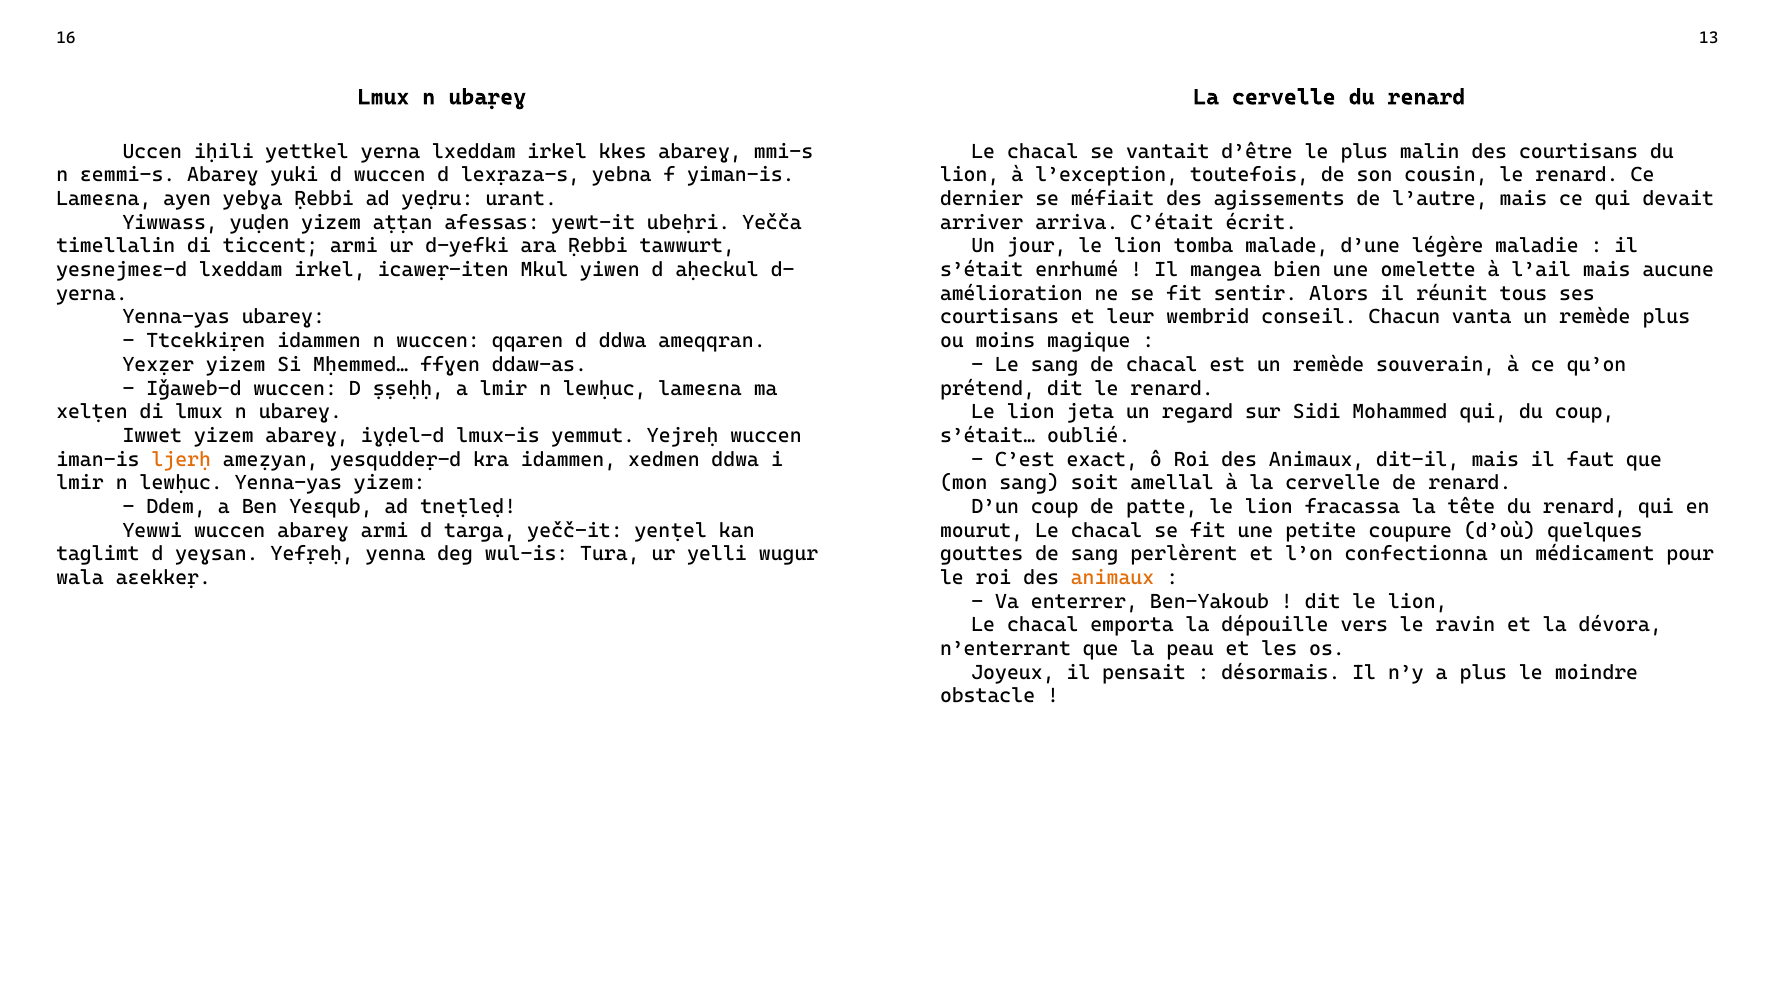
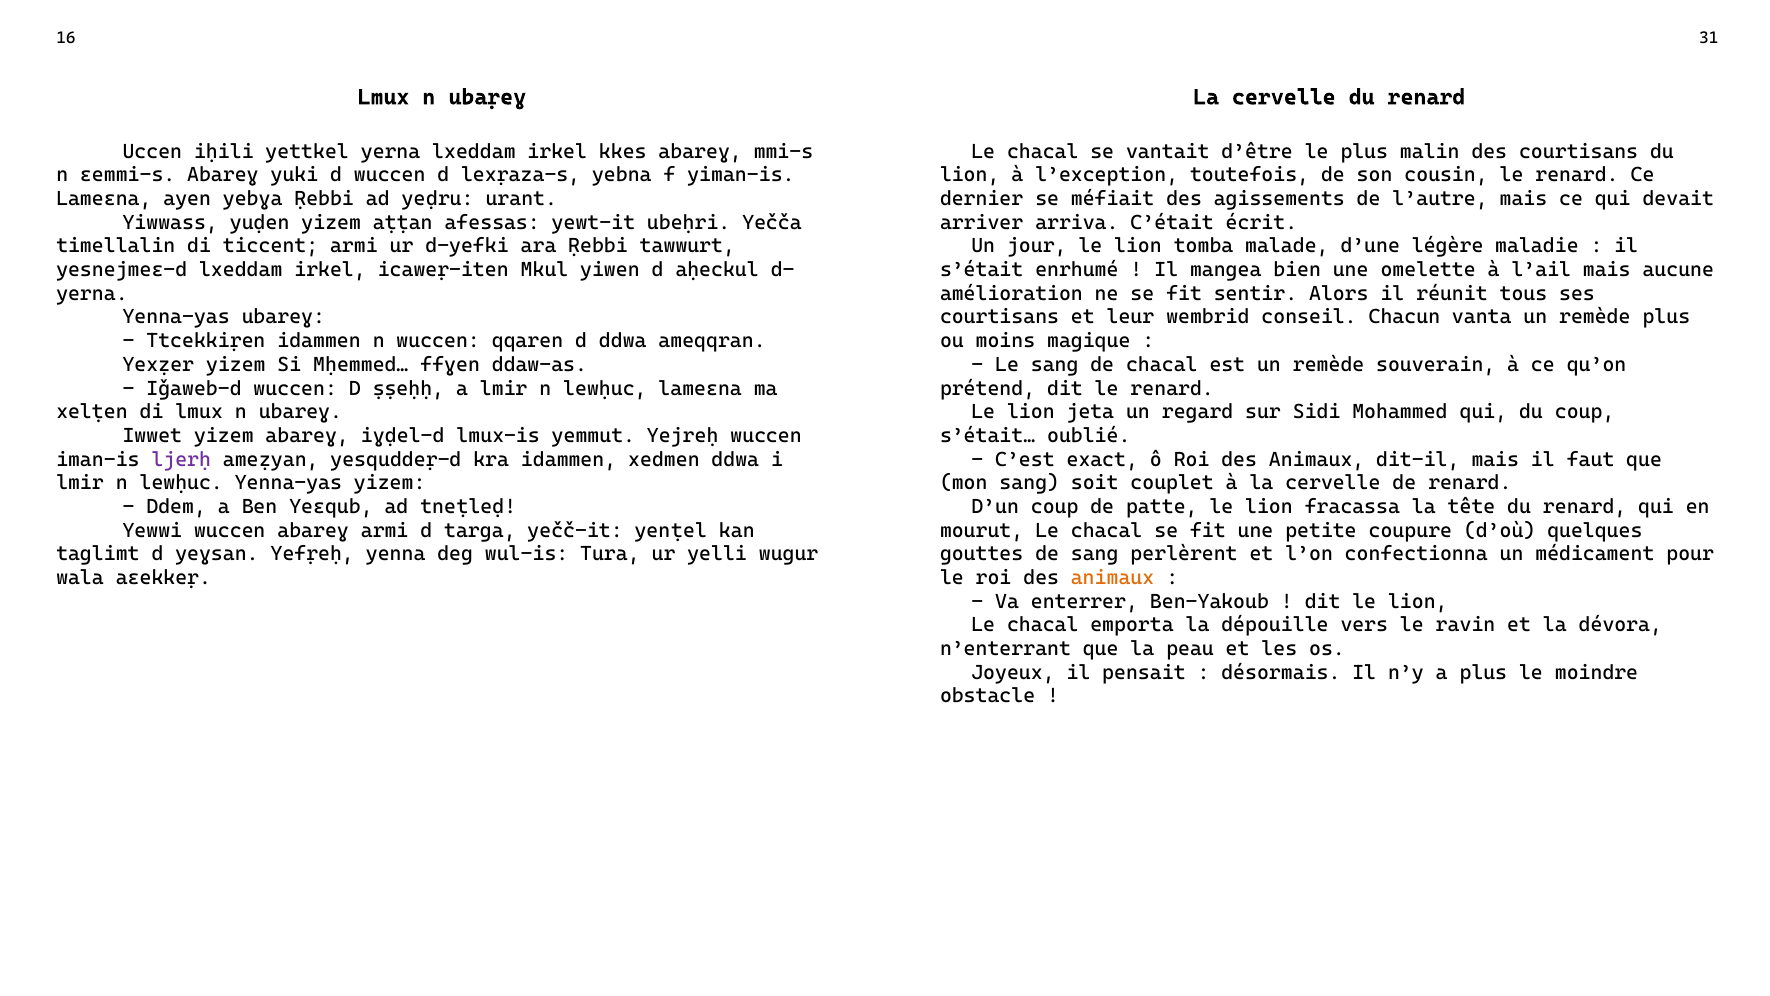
13: 13 -> 31
ljerḥ colour: orange -> purple
amellal: amellal -> couplet
